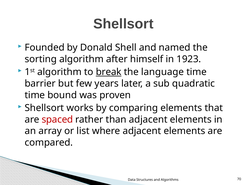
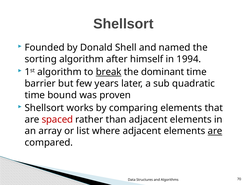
1923: 1923 -> 1994
language: language -> dominant
are at (215, 131) underline: none -> present
